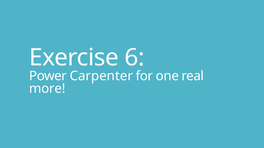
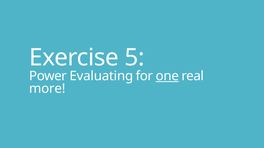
6: 6 -> 5
Carpenter: Carpenter -> Evaluating
one underline: none -> present
